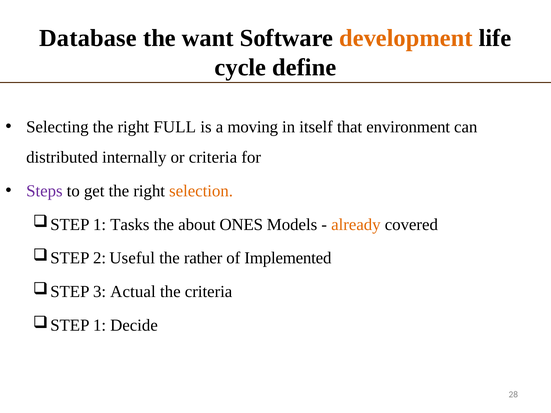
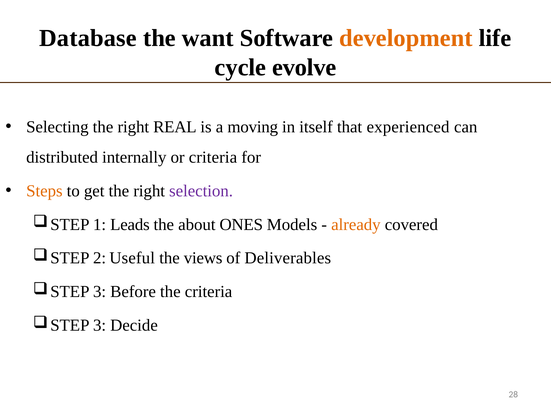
define: define -> evolve
FULL: FULL -> REAL
environment: environment -> experienced
Steps colour: purple -> orange
selection colour: orange -> purple
Tasks: Tasks -> Leads
rather: rather -> views
Implemented: Implemented -> Deliverables
Actual: Actual -> Before
1 at (100, 325): 1 -> 3
